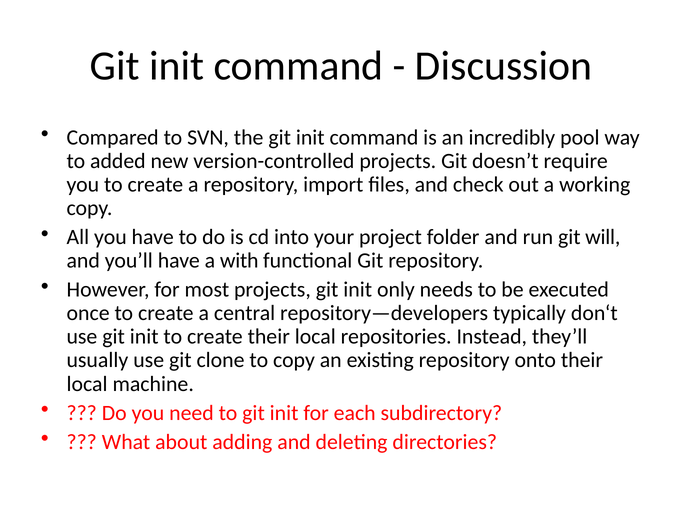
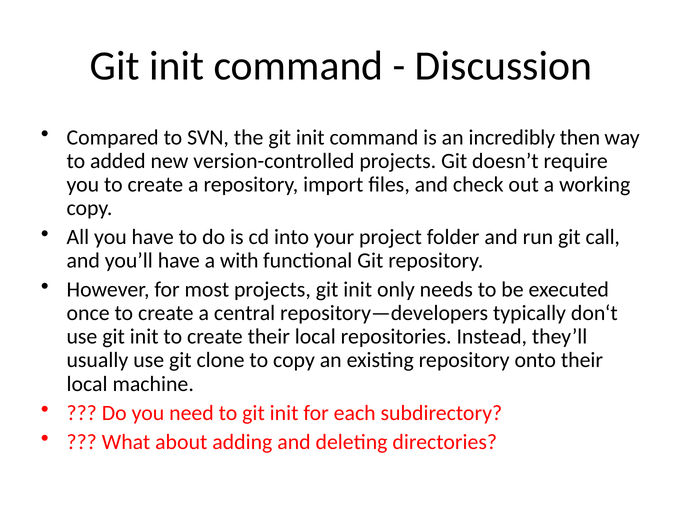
pool: pool -> then
will: will -> call
